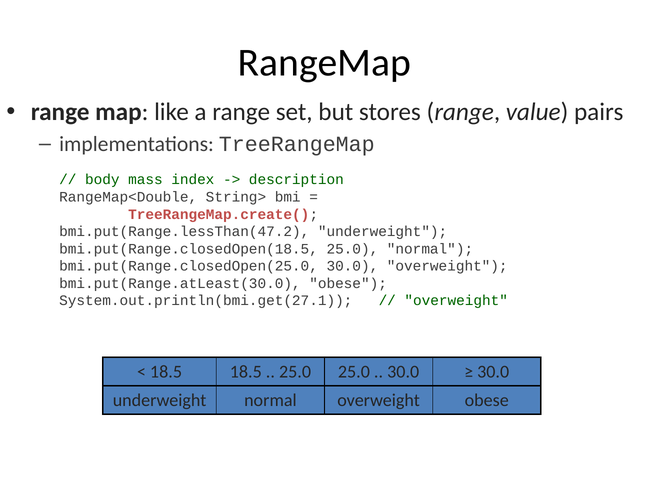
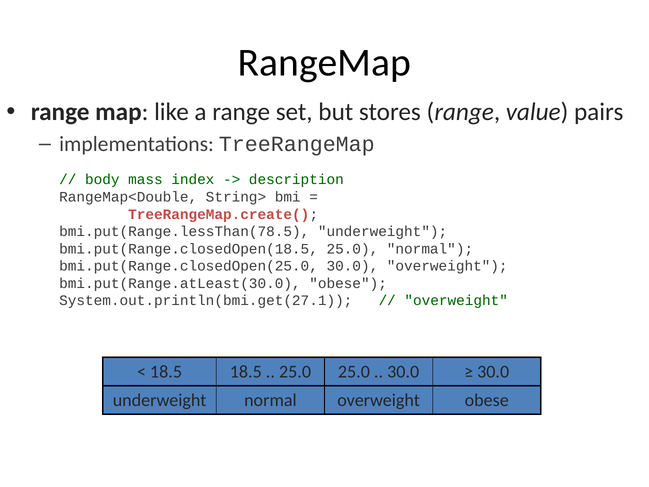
bmi.put(Range.lessThan(47.2: bmi.put(Range.lessThan(47.2 -> bmi.put(Range.lessThan(78.5
